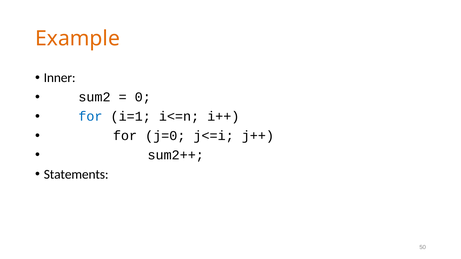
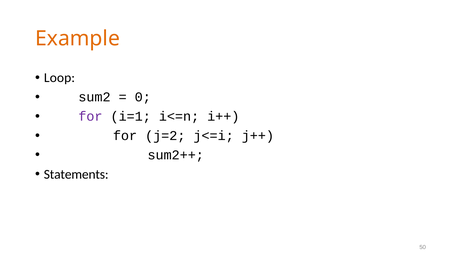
Inner: Inner -> Loop
for at (90, 117) colour: blue -> purple
j=0: j=0 -> j=2
